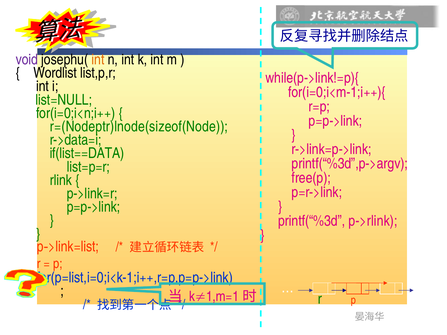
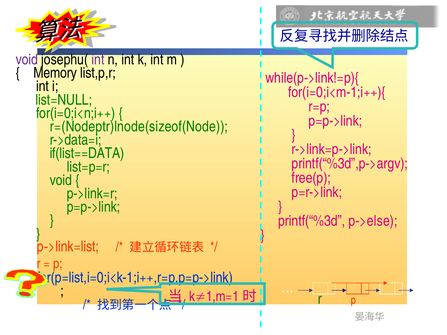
int at (98, 60) colour: orange -> purple
Wordlist: Wordlist -> Memory
rlink at (61, 180): rlink -> void
p->rlink: p->rlink -> p->else
